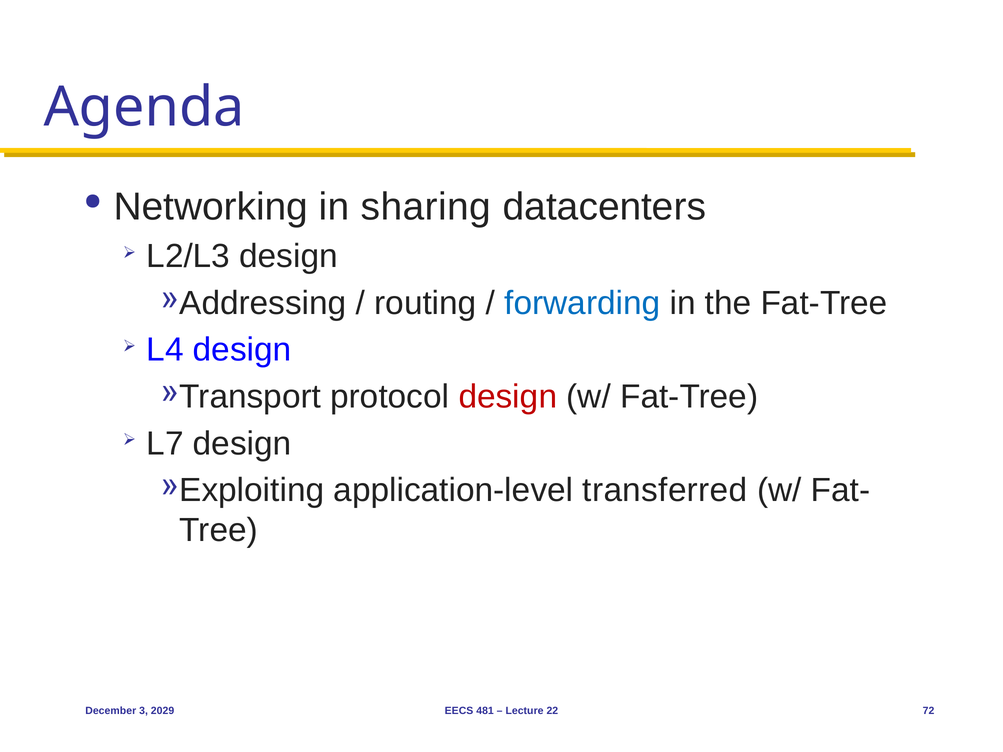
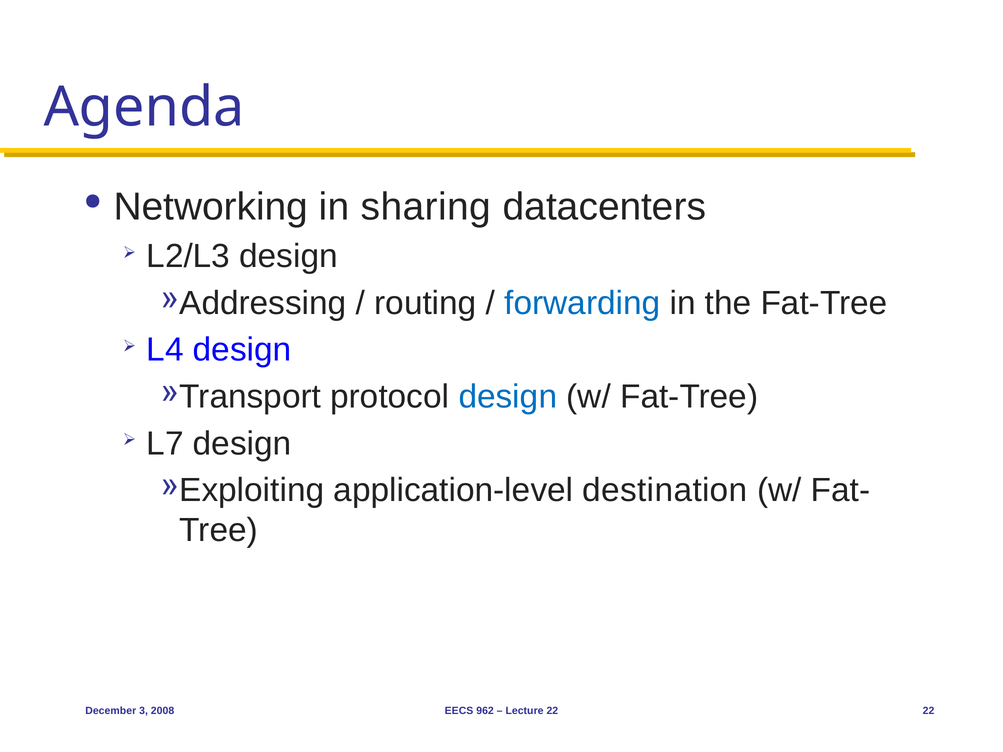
design at (508, 397) colour: red -> blue
transferred: transferred -> destination
2029: 2029 -> 2008
481: 481 -> 962
22 72: 72 -> 22
